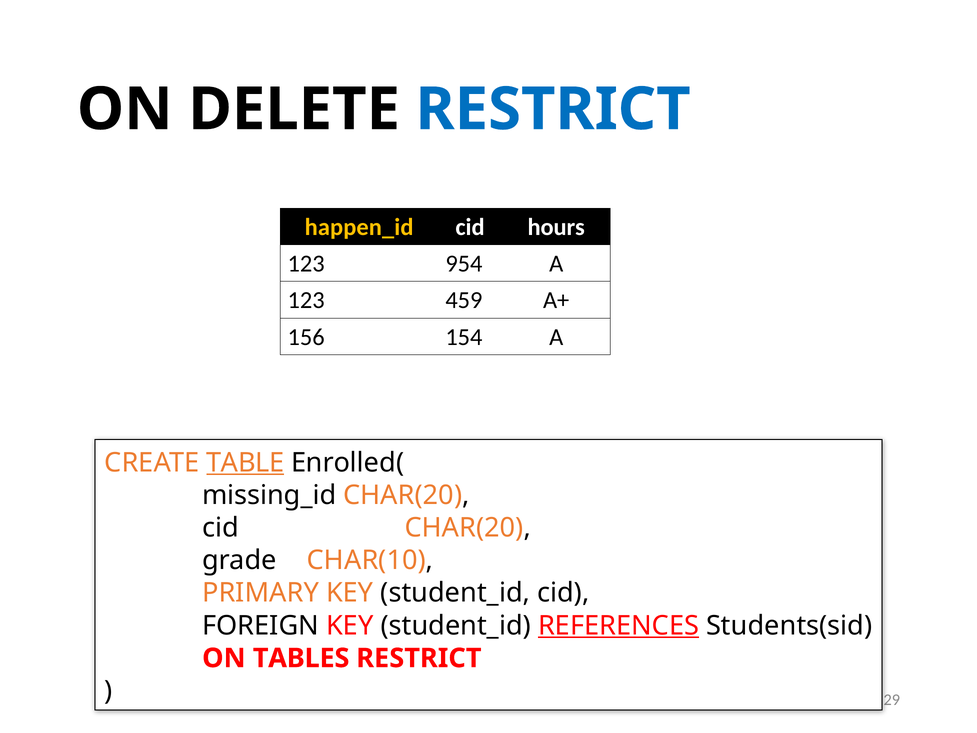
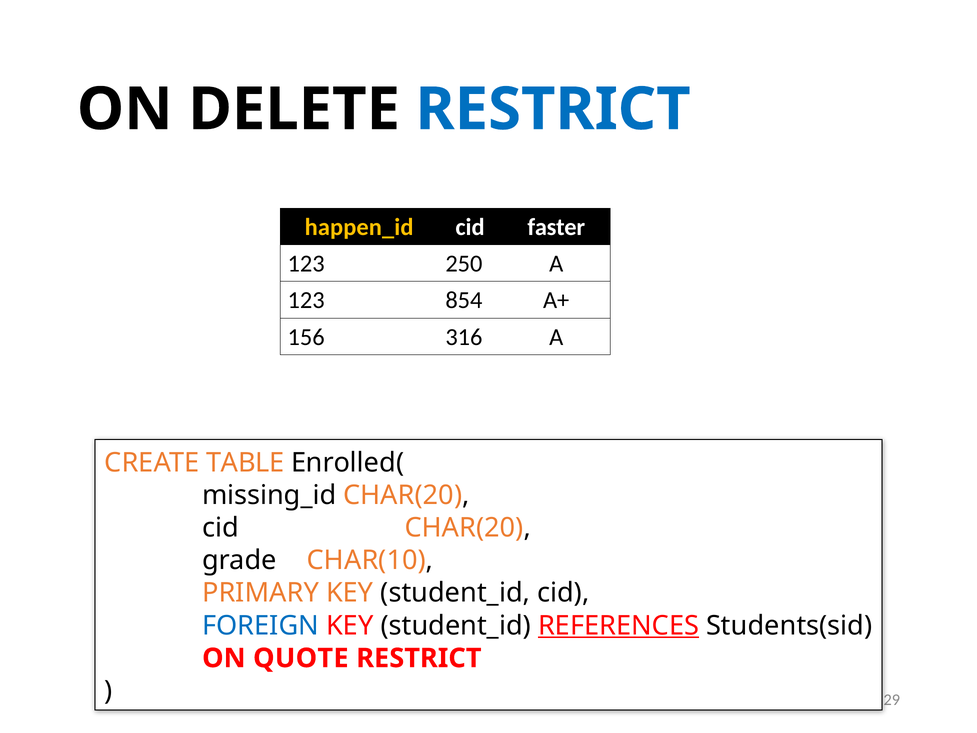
hours: hours -> faster
954: 954 -> 250
459: 459 -> 854
154: 154 -> 316
TABLE underline: present -> none
FOREIGN colour: black -> blue
TABLES: TABLES -> QUOTE
